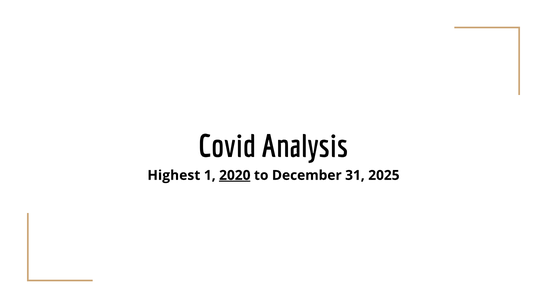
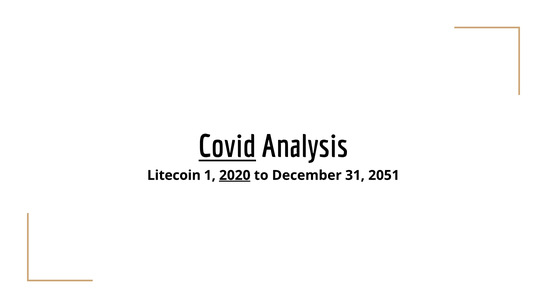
Covid underline: none -> present
Highest: Highest -> Litecoin
2025: 2025 -> 2051
